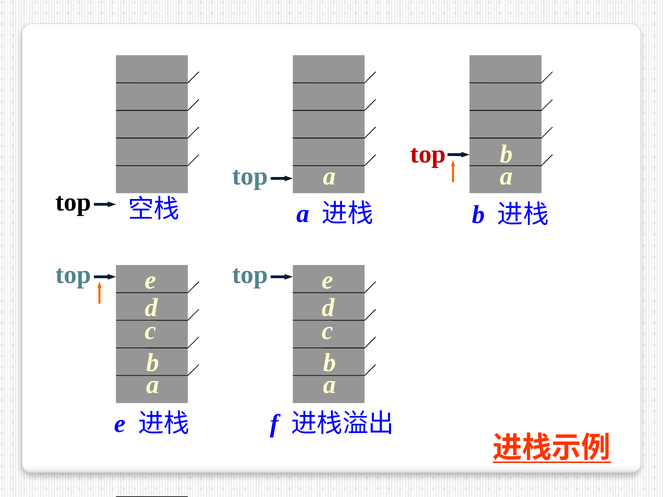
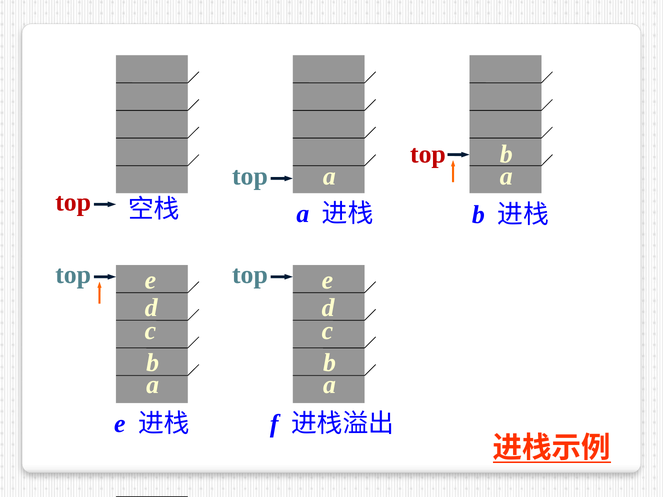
top at (73, 202) colour: black -> red
